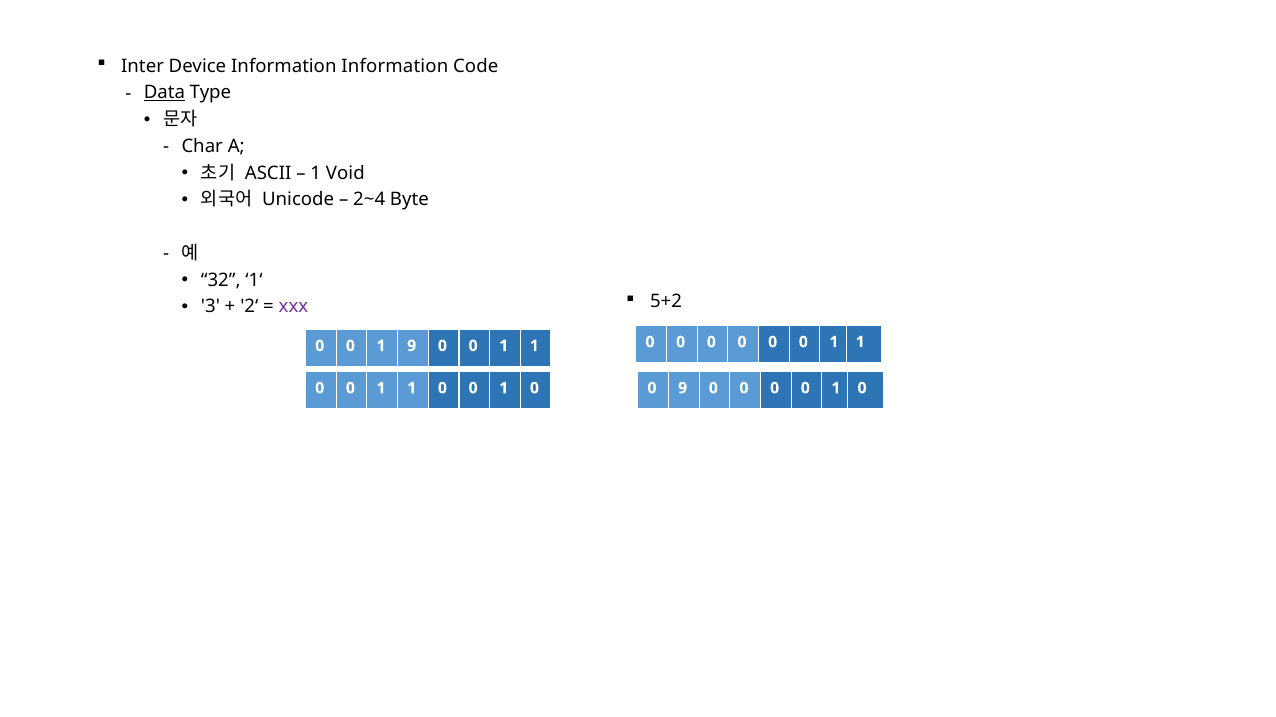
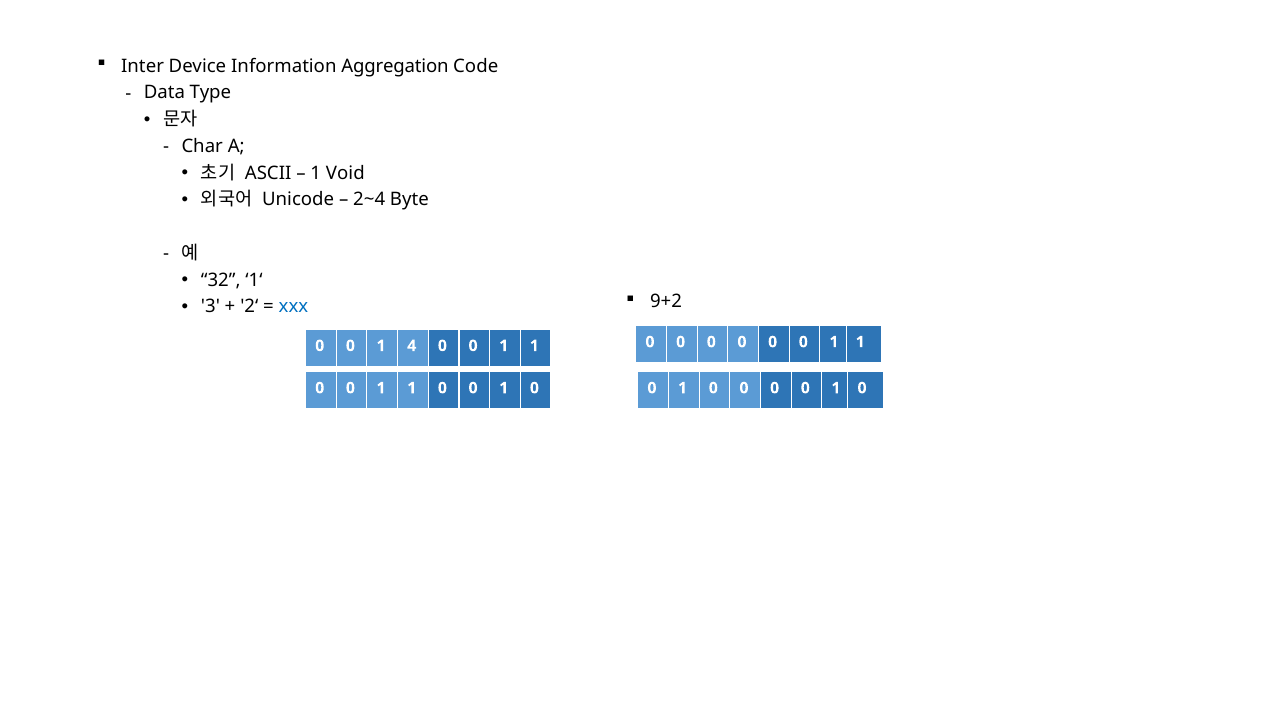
Information Information: Information -> Aggregation
Data underline: present -> none
xxx colour: purple -> blue
5+2: 5+2 -> 9+2
1 9: 9 -> 4
9 at (683, 388): 9 -> 1
